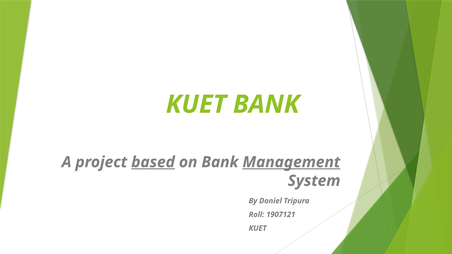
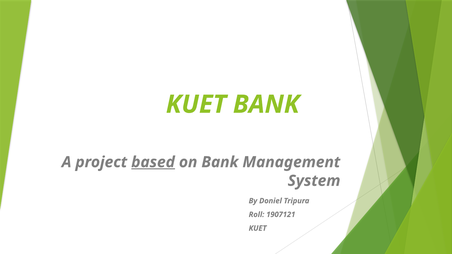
Management underline: present -> none
